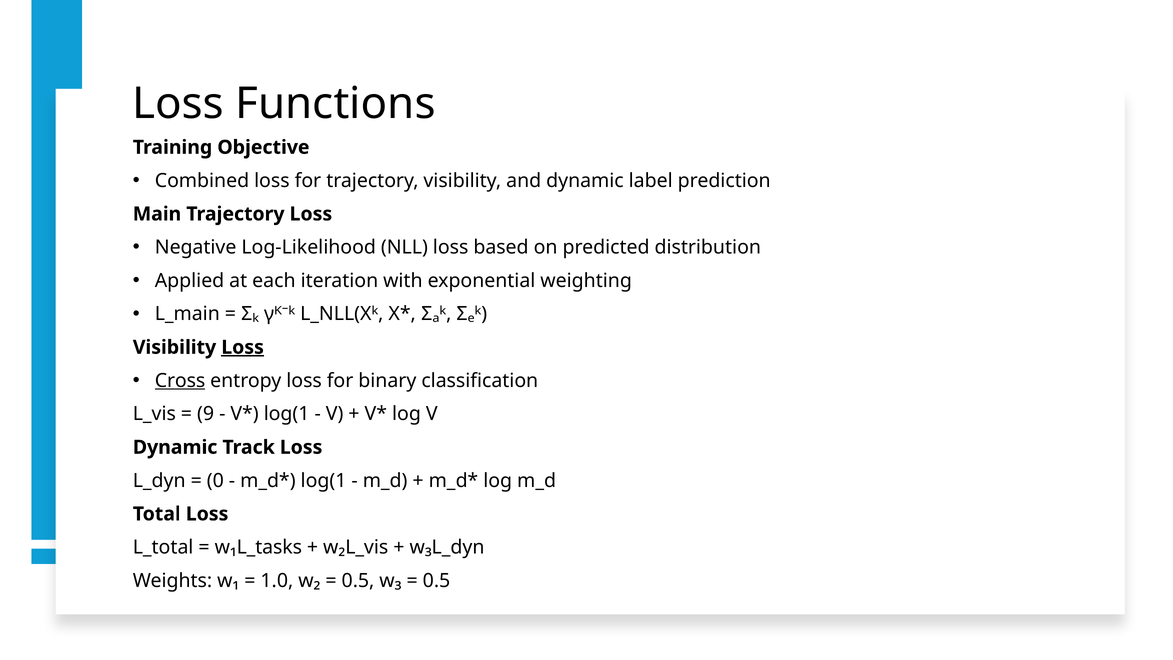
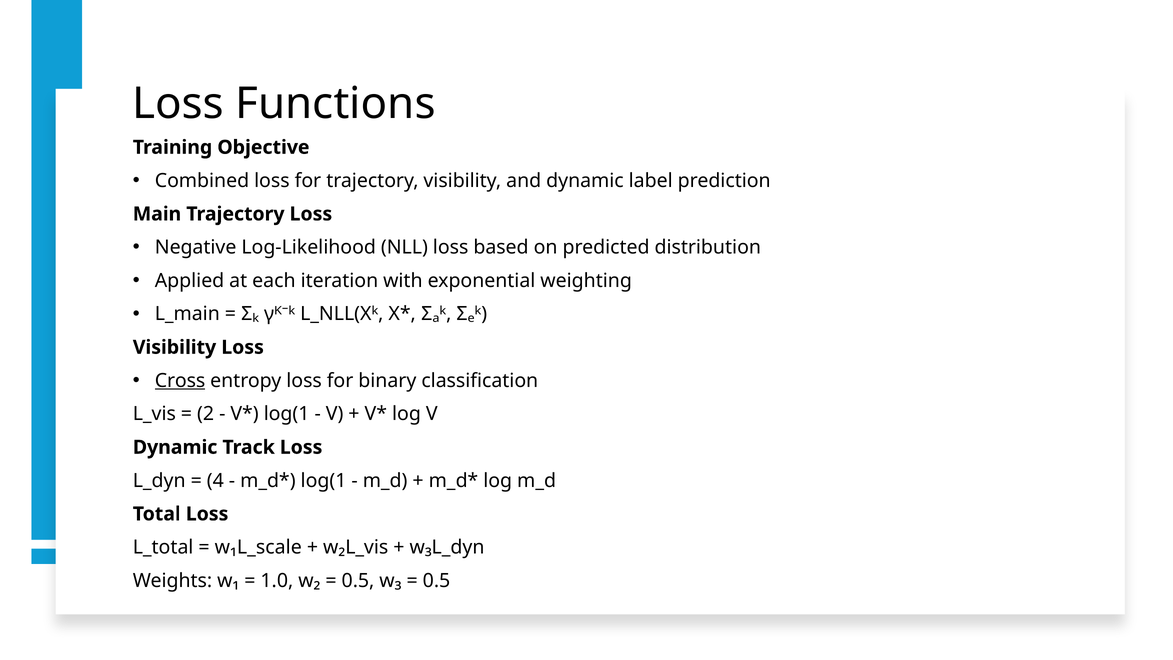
Loss at (243, 347) underline: present -> none
9: 9 -> 2
0: 0 -> 4
w₁L_tasks: w₁L_tasks -> w₁L_scale
